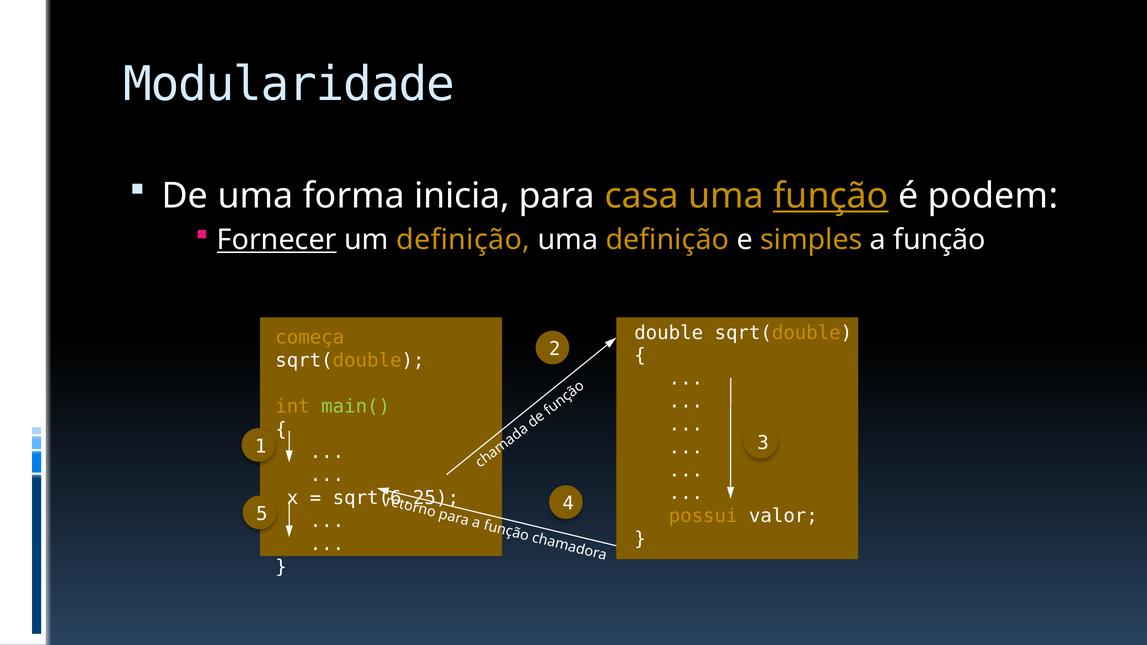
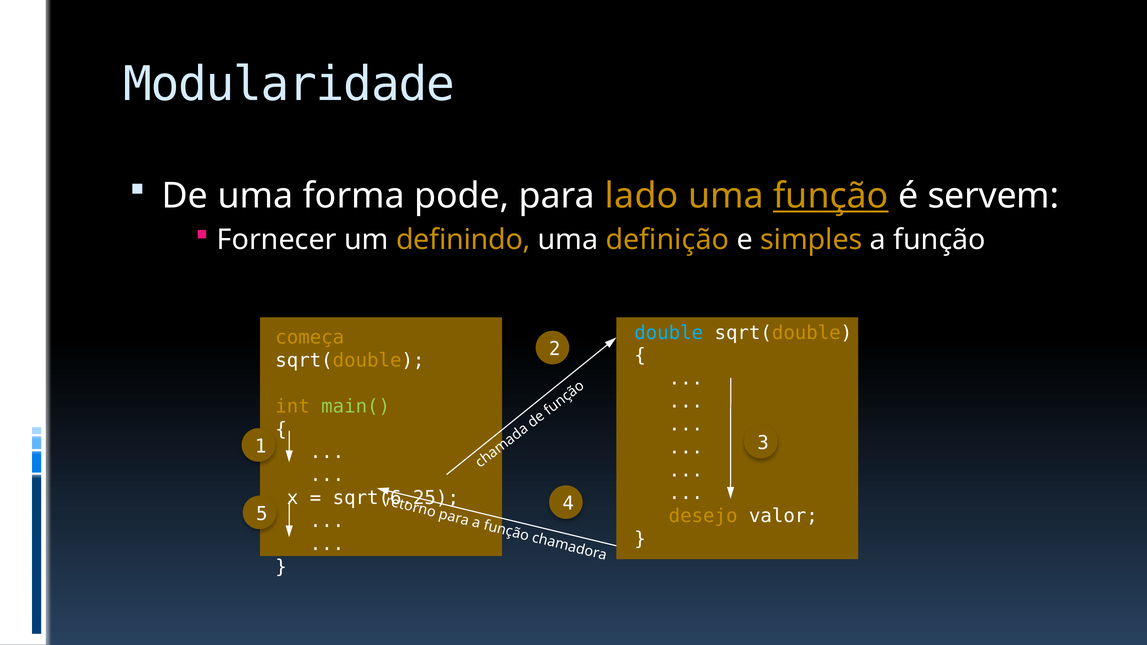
inicia: inicia -> pode
casa: casa -> lado
podem: podem -> servem
Fornecer underline: present -> none
um definição: definição -> definindo
double colour: white -> light blue
possui: possui -> desejo
